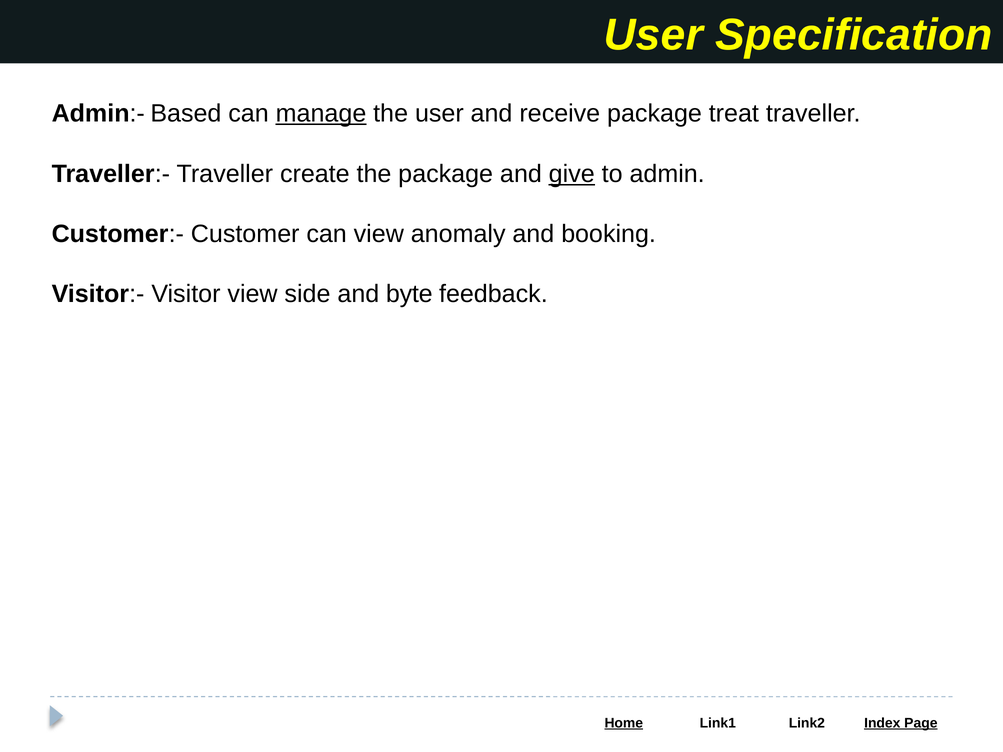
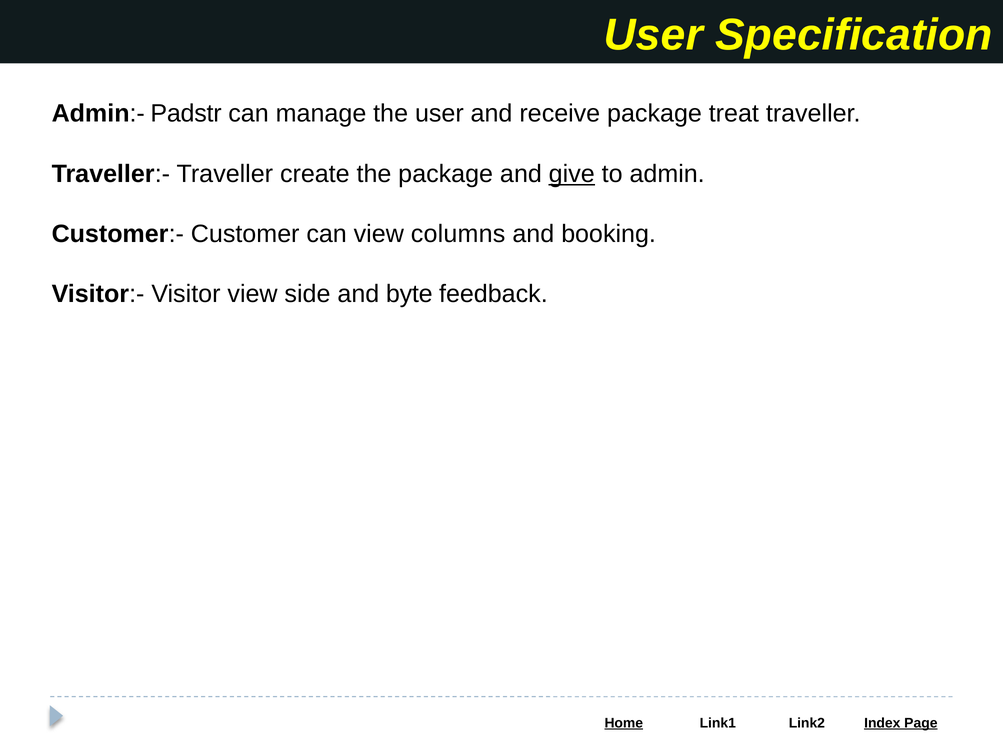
Based: Based -> Padstr
manage underline: present -> none
anomaly: anomaly -> columns
